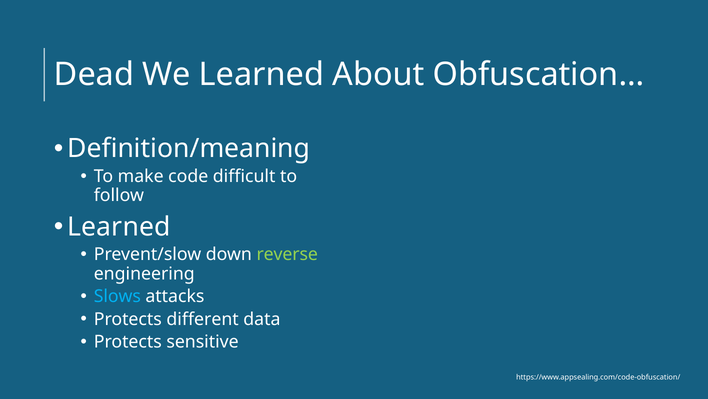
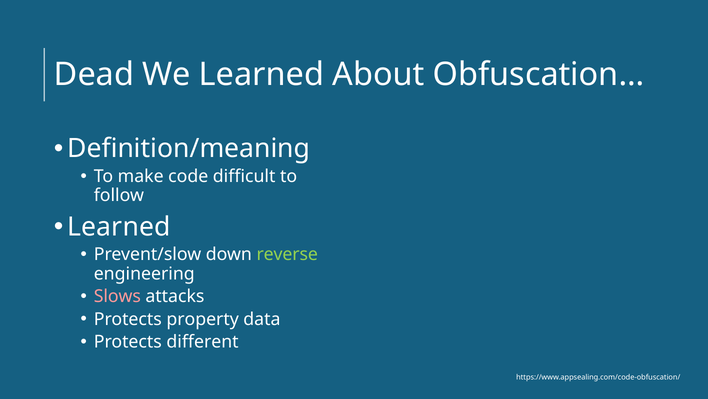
Slows colour: light blue -> pink
different: different -> property
sensitive: sensitive -> different
